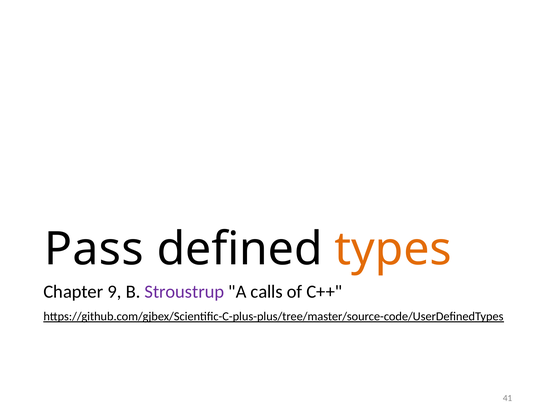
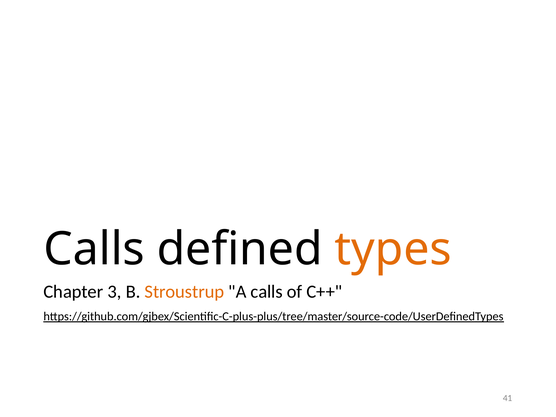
Pass at (94, 249): Pass -> Calls
9: 9 -> 3
Stroustrup colour: purple -> orange
